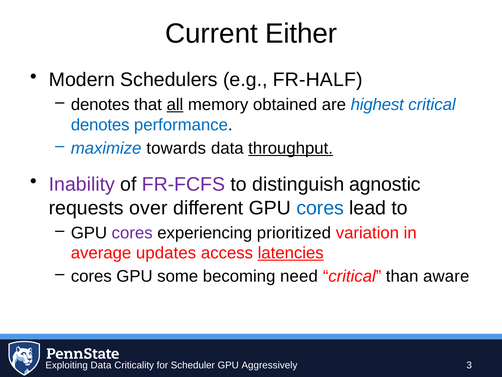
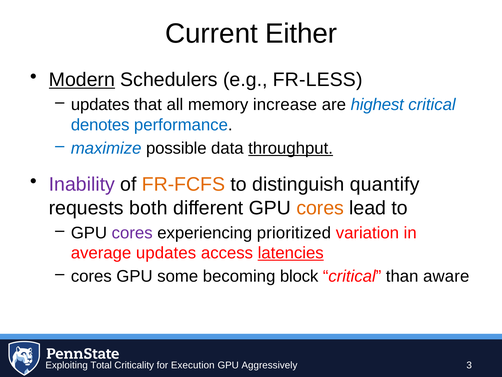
Modern underline: none -> present
FR-HALF: FR-HALF -> FR-LESS
denotes at (100, 105): denotes -> updates
all underline: present -> none
obtained: obtained -> increase
towards: towards -> possible
FR-FCFS colour: purple -> orange
agnostic: agnostic -> quantify
over: over -> both
cores at (320, 208) colour: blue -> orange
need: need -> block
Exploiting Data: Data -> Total
Scheduler: Scheduler -> Execution
